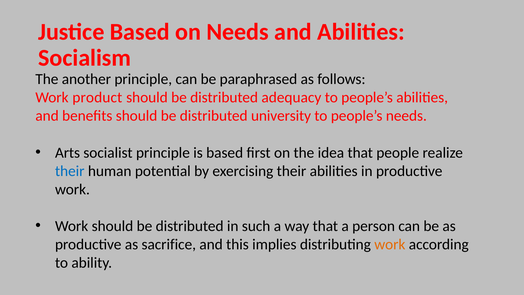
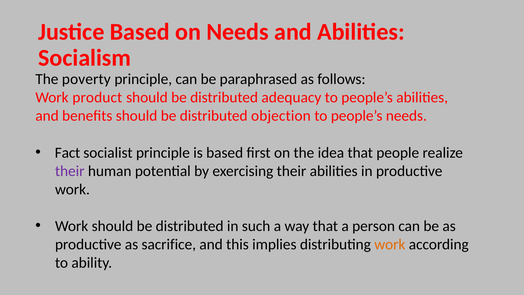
another: another -> poverty
university: university -> objection
Arts: Arts -> Fact
their at (70, 171) colour: blue -> purple
